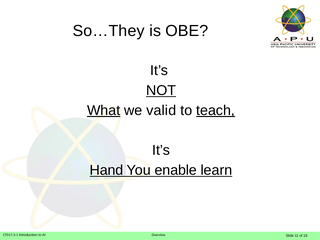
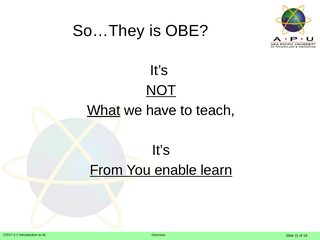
valid: valid -> have
teach underline: present -> none
Hand: Hand -> From
